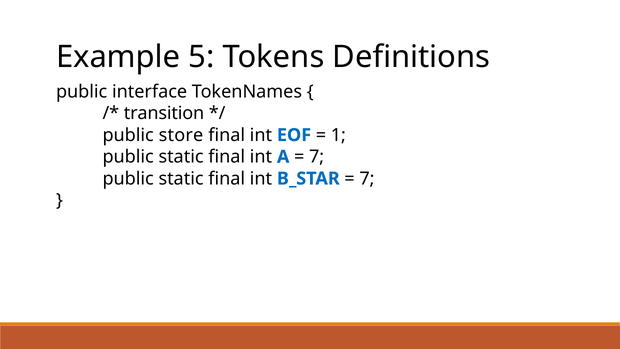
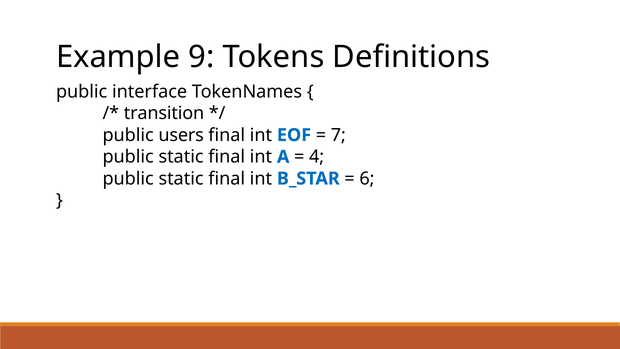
5: 5 -> 9
store: store -> users
1: 1 -> 7
7 at (317, 157): 7 -> 4
7 at (367, 178): 7 -> 6
